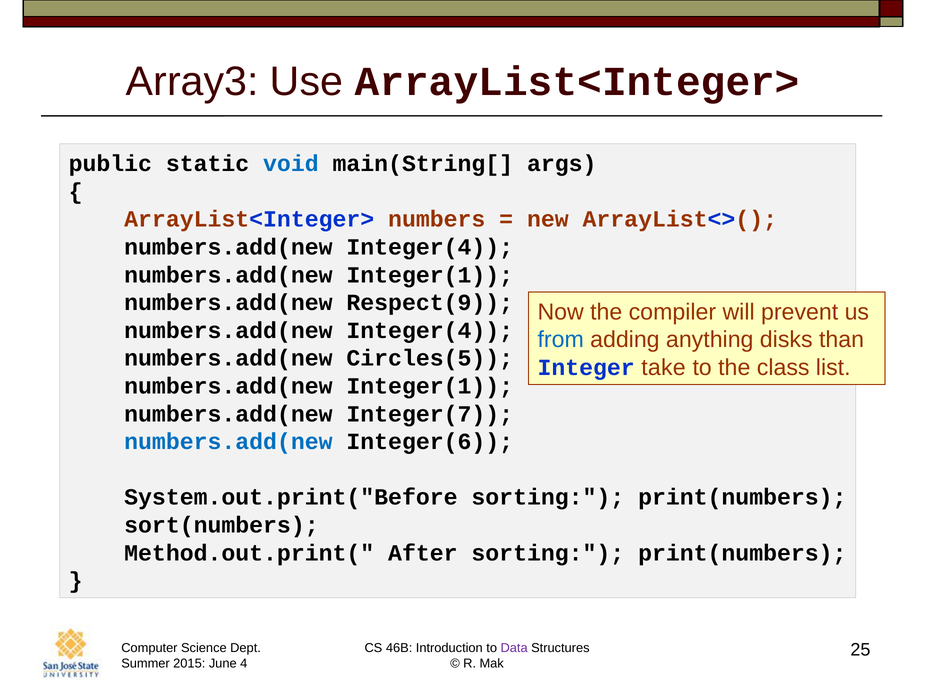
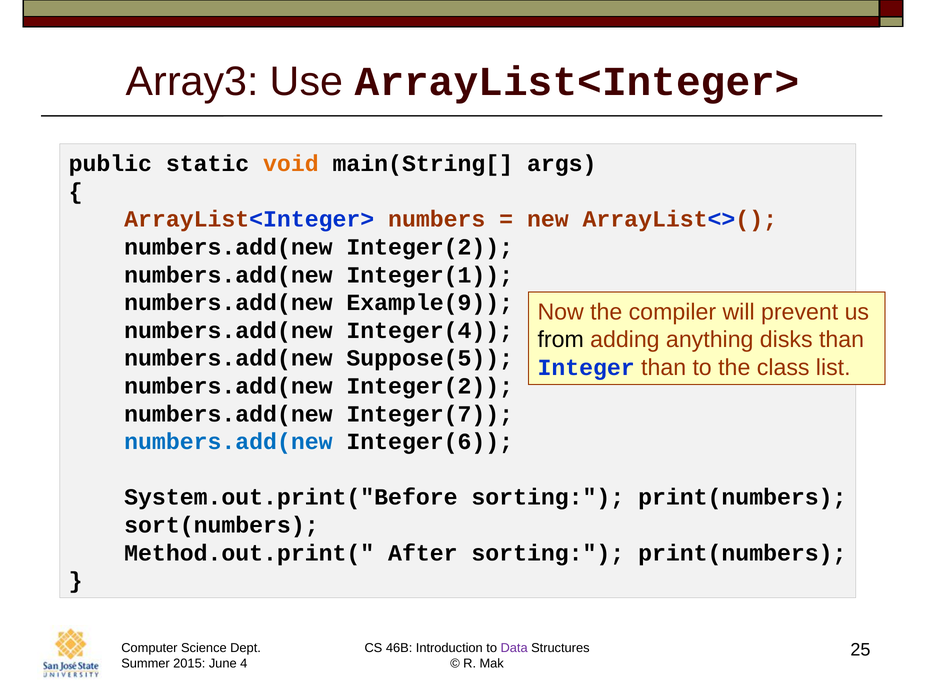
void colour: blue -> orange
Integer(4 at (430, 247): Integer(4 -> Integer(2
Respect(9: Respect(9 -> Example(9
from colour: blue -> black
Circles(5: Circles(5 -> Suppose(5
Integer take: take -> than
Integer(1 at (430, 386): Integer(1 -> Integer(2
